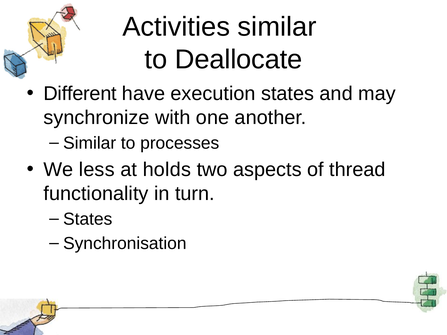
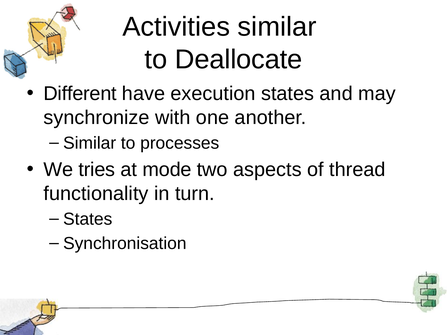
less: less -> tries
holds: holds -> mode
